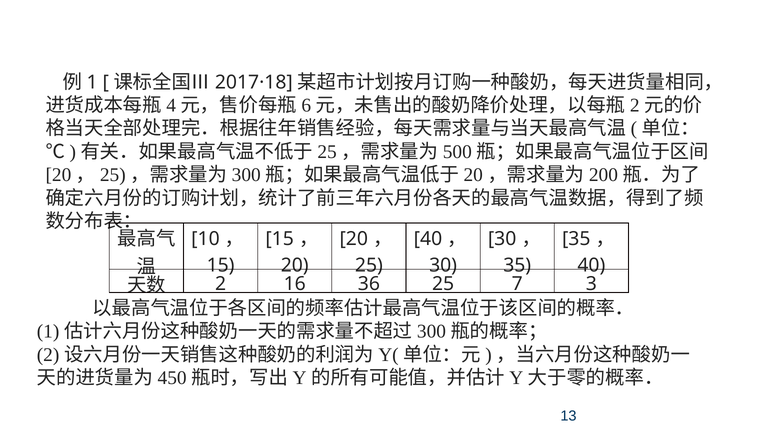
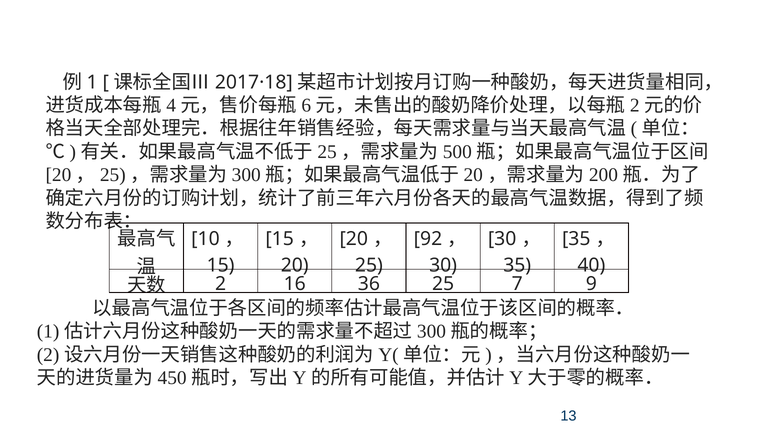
40 at (428, 239): 40 -> 92
3: 3 -> 9
